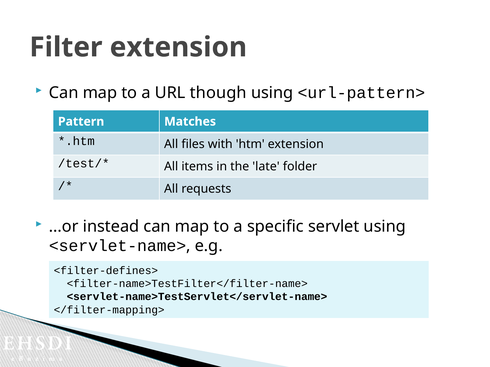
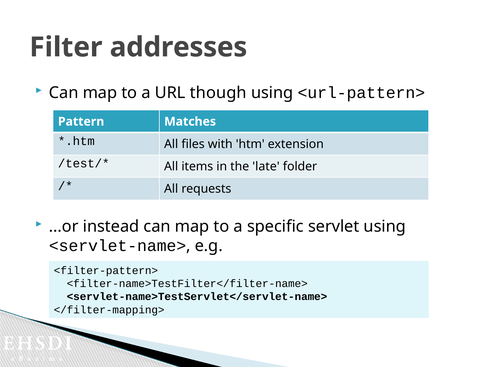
Filter extension: extension -> addresses
<filter-defines>: <filter-defines> -> <filter-pattern>
